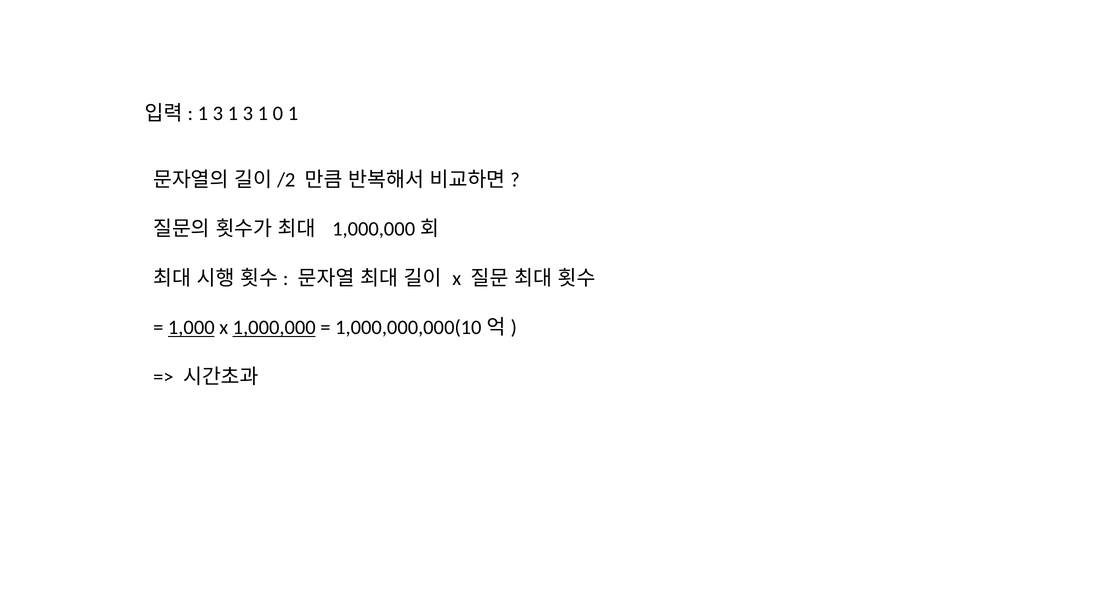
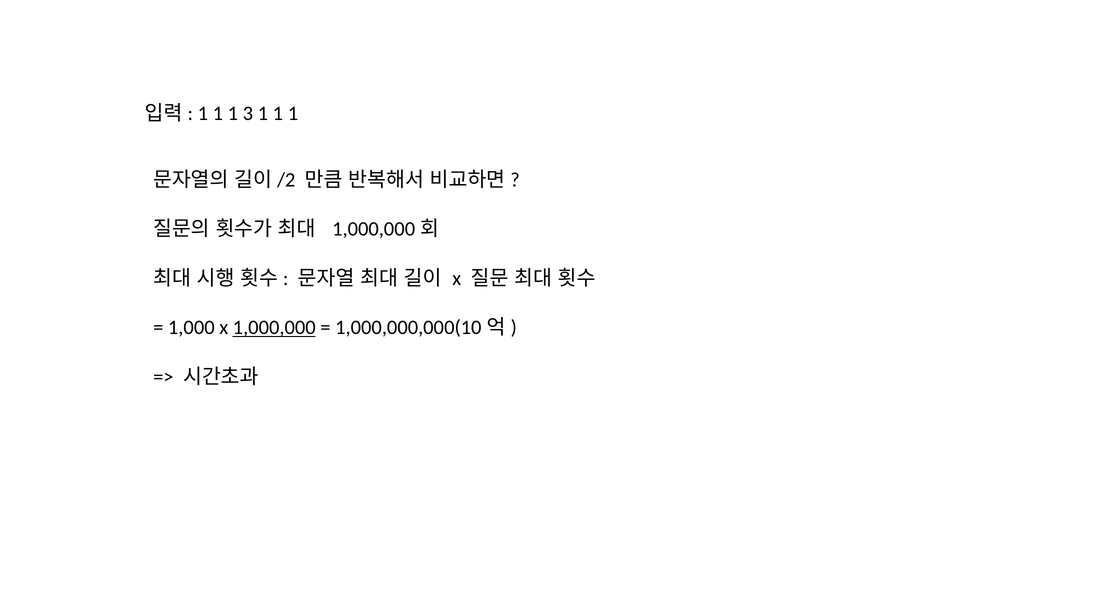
3 at (218, 113): 3 -> 1
3 1 0: 0 -> 1
1,000 underline: present -> none
